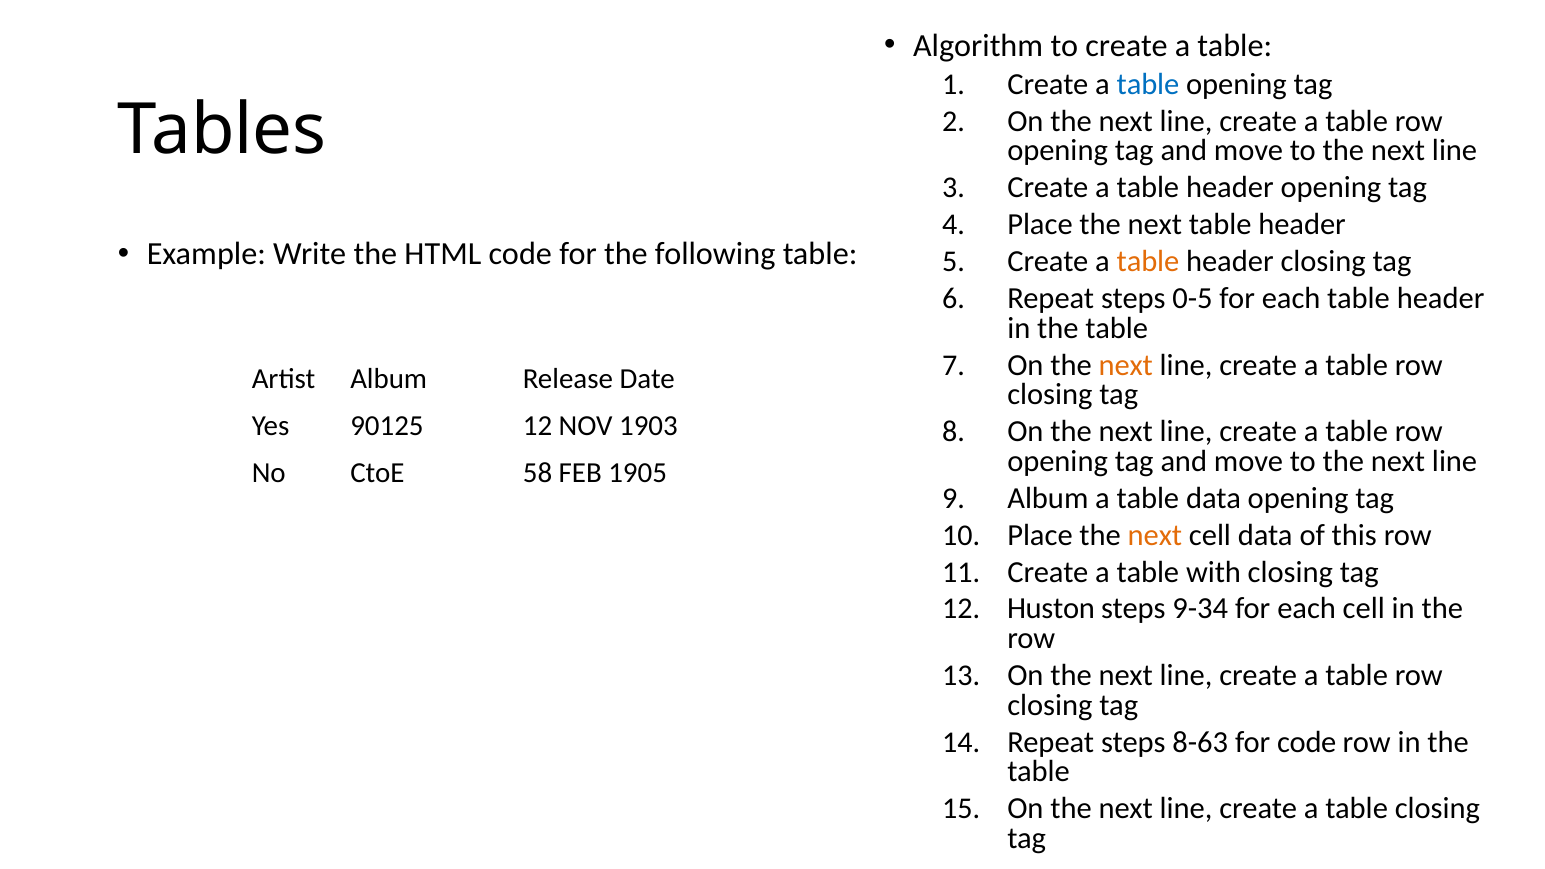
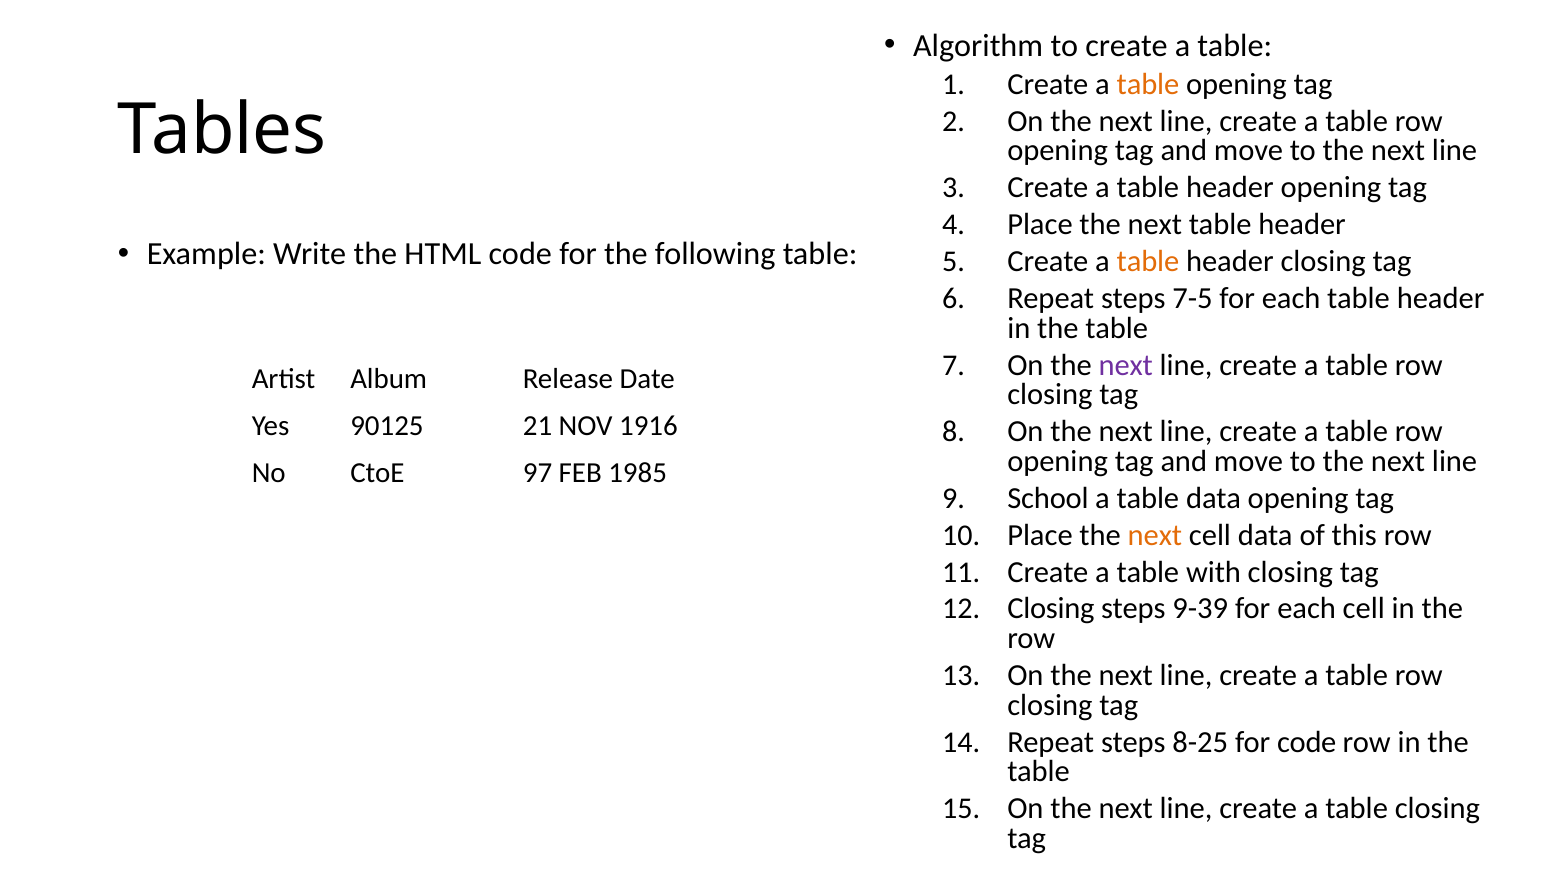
table at (1148, 84) colour: blue -> orange
0-5: 0-5 -> 7-5
next at (1126, 365) colour: orange -> purple
90125 12: 12 -> 21
1903: 1903 -> 1916
58: 58 -> 97
1905: 1905 -> 1985
Album at (1048, 498): Album -> School
Huston at (1051, 609): Huston -> Closing
9-34: 9-34 -> 9-39
8-63: 8-63 -> 8-25
